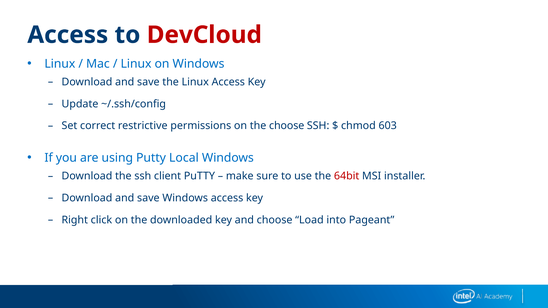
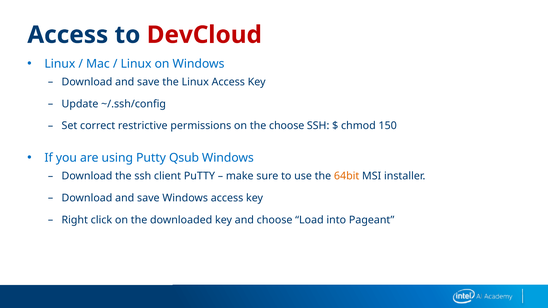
603: 603 -> 150
Local: Local -> Qsub
64bit colour: red -> orange
